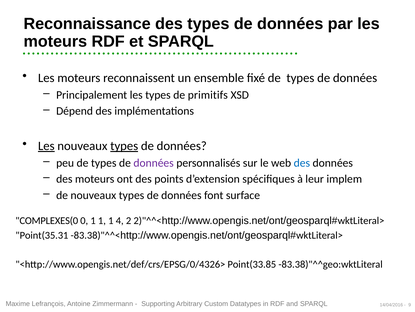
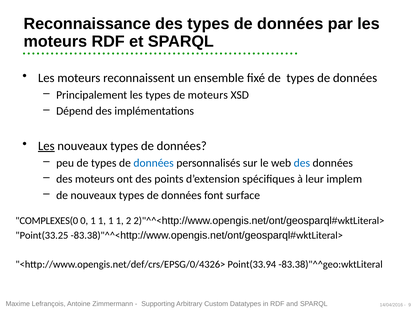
de primitifs: primitifs -> moteurs
types at (124, 146) underline: present -> none
données at (154, 162) colour: purple -> blue
1 1 1 4: 4 -> 1
Point(35.31: Point(35.31 -> Point(33.25
Point(33.85: Point(33.85 -> Point(33.94
